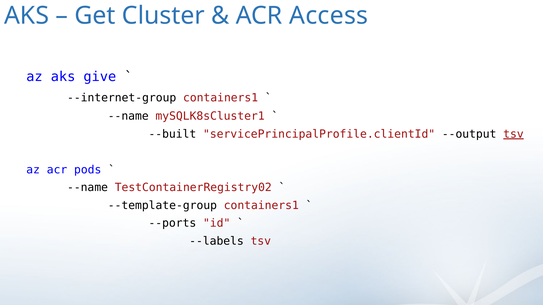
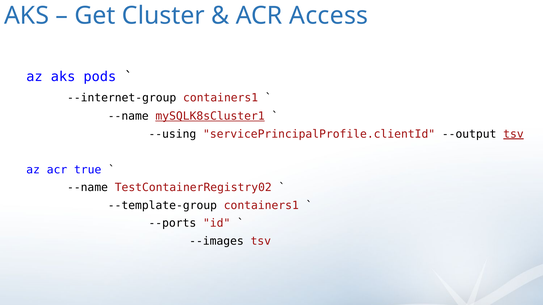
give: give -> pods
mySQLK8sCluster1 underline: none -> present
--built: --built -> --using
pods: pods -> true
--labels: --labels -> --images
